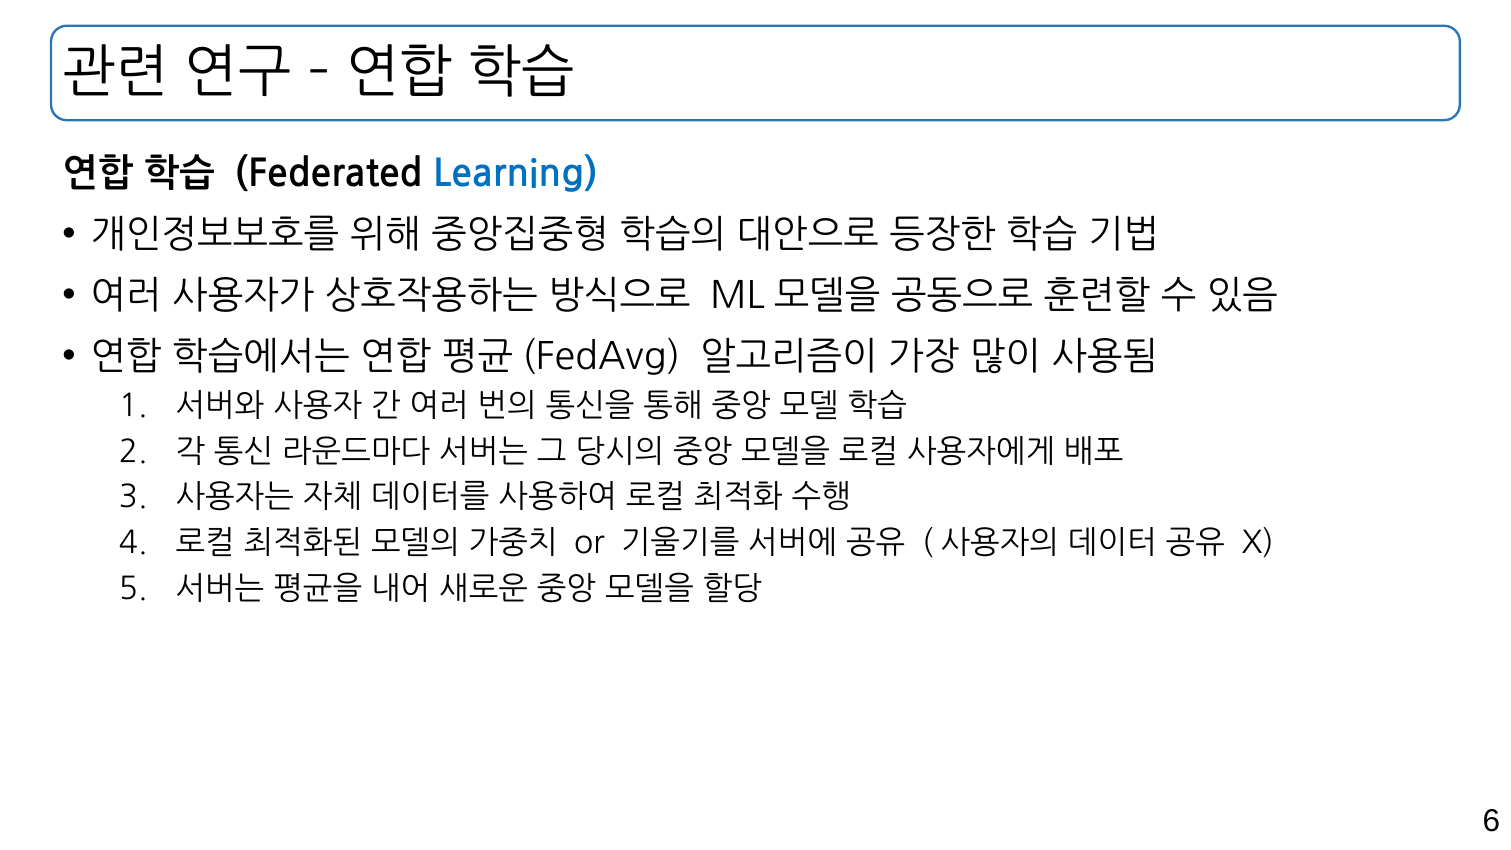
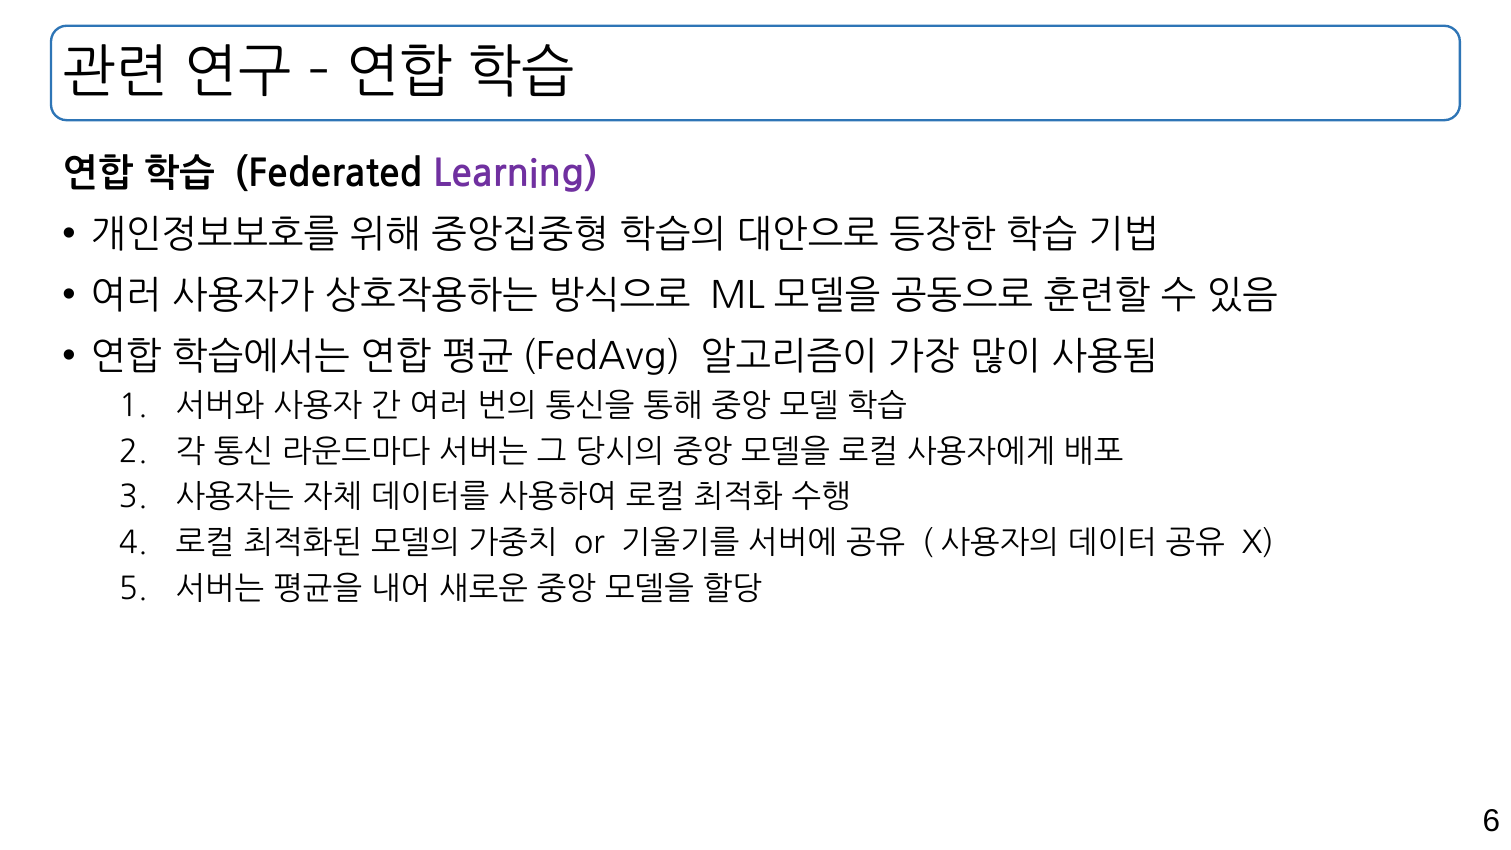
Learning colour: blue -> purple
